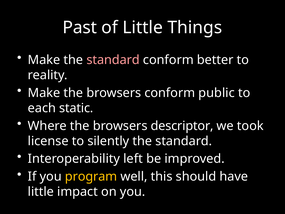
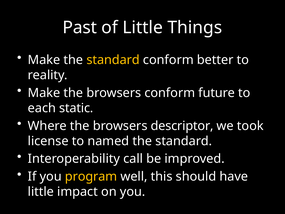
standard at (113, 60) colour: pink -> yellow
public: public -> future
silently: silently -> named
left: left -> call
